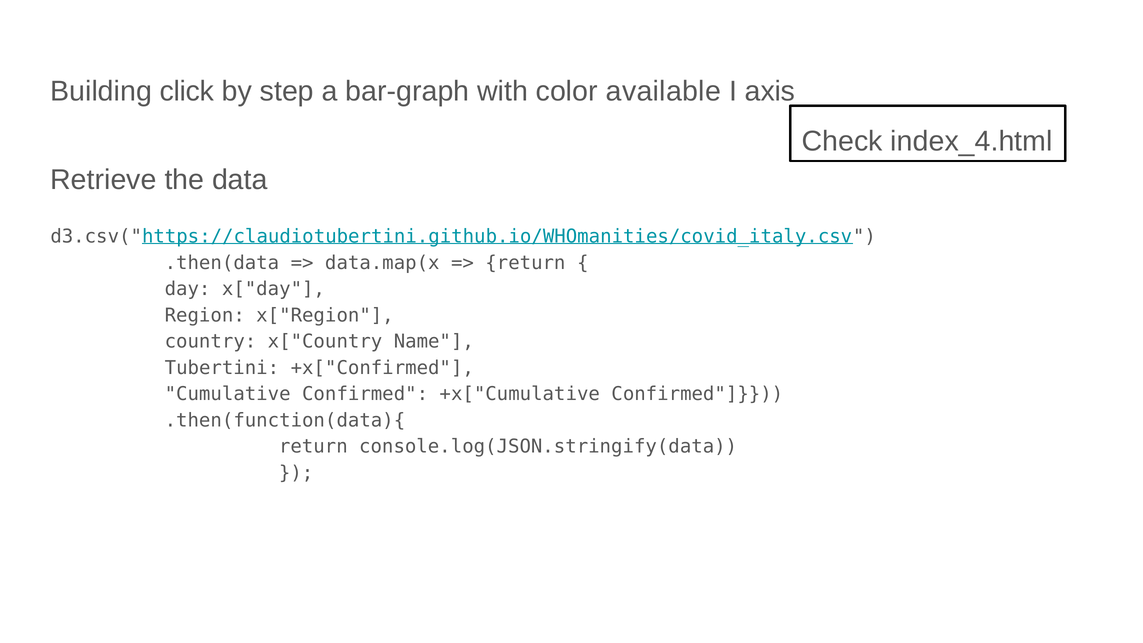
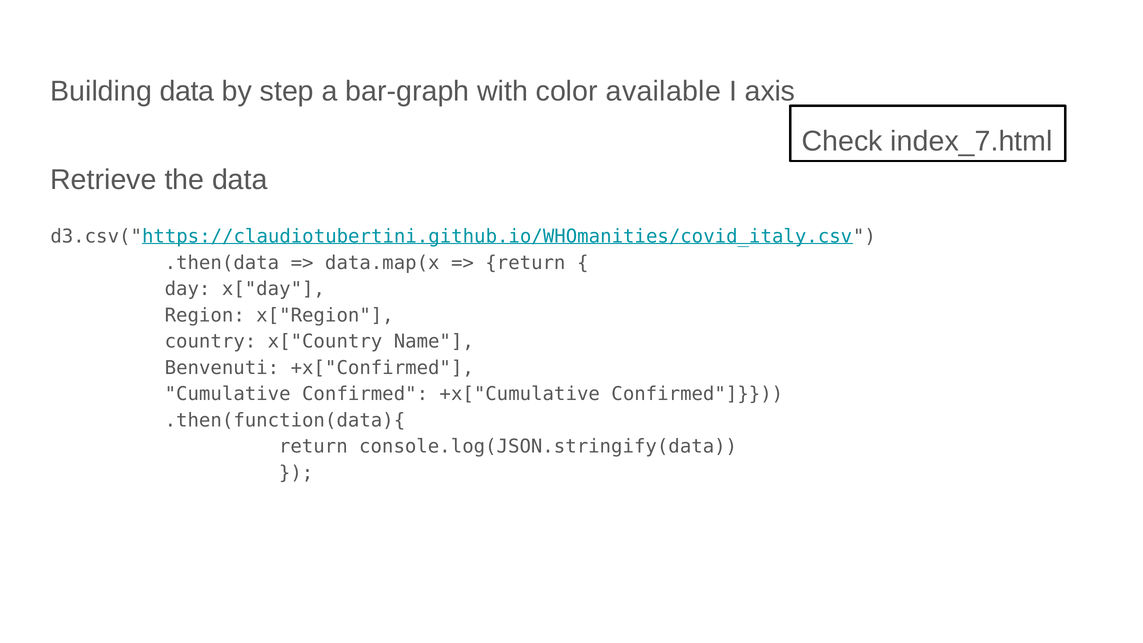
Building click: click -> data
index_4.html: index_4.html -> index_7.html
Tubertini: Tubertini -> Benvenuti
